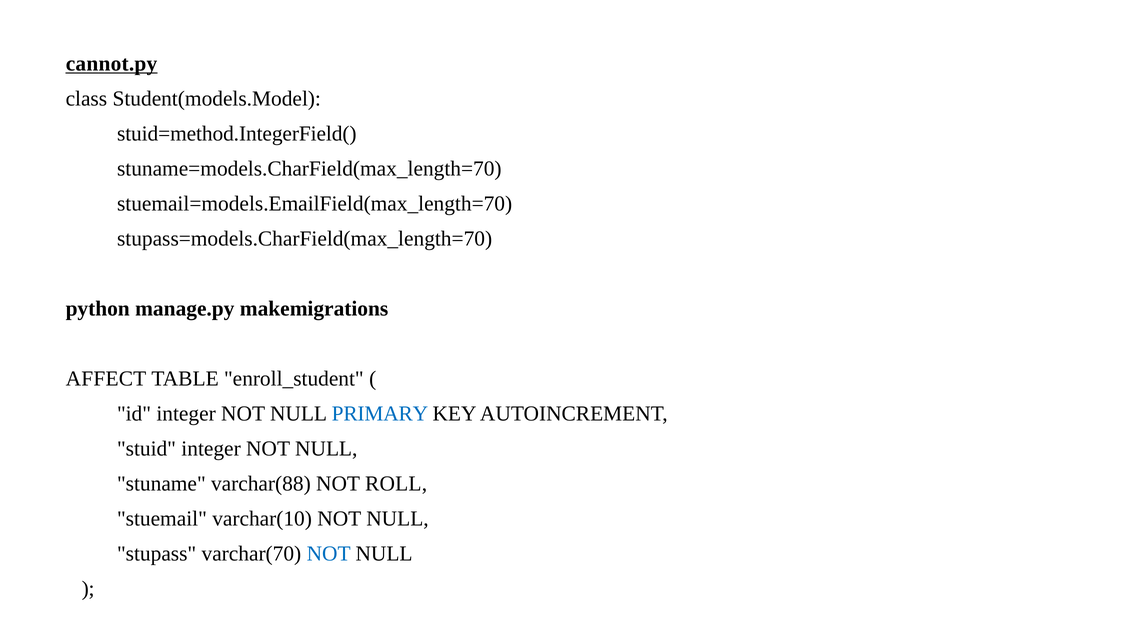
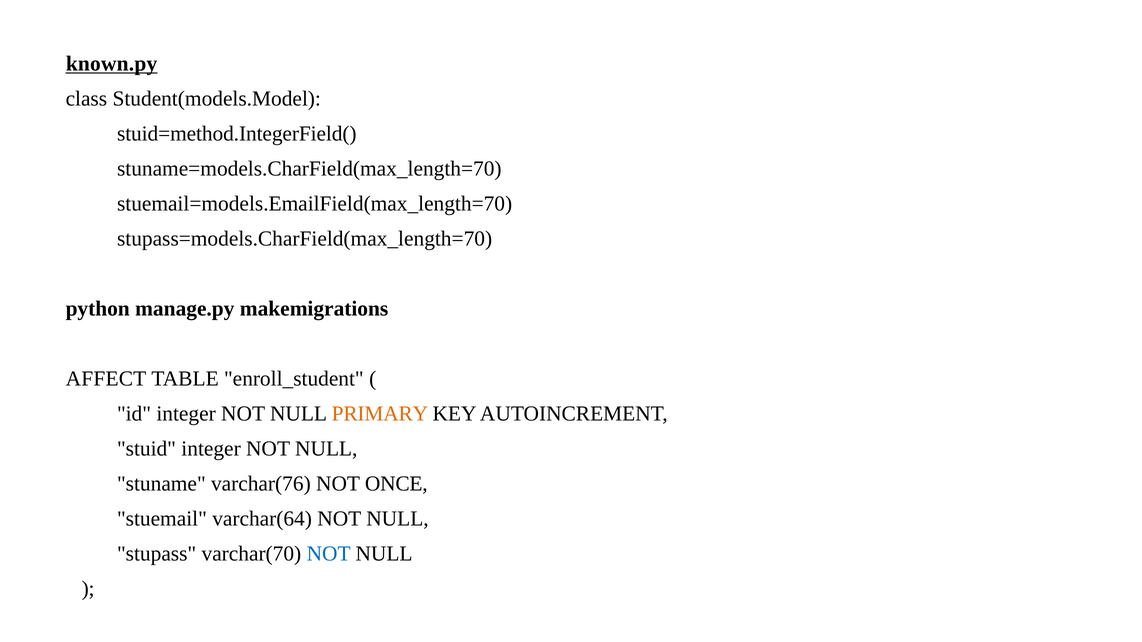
cannot.py: cannot.py -> known.py
PRIMARY colour: blue -> orange
varchar(88: varchar(88 -> varchar(76
ROLL: ROLL -> ONCE
varchar(10: varchar(10 -> varchar(64
